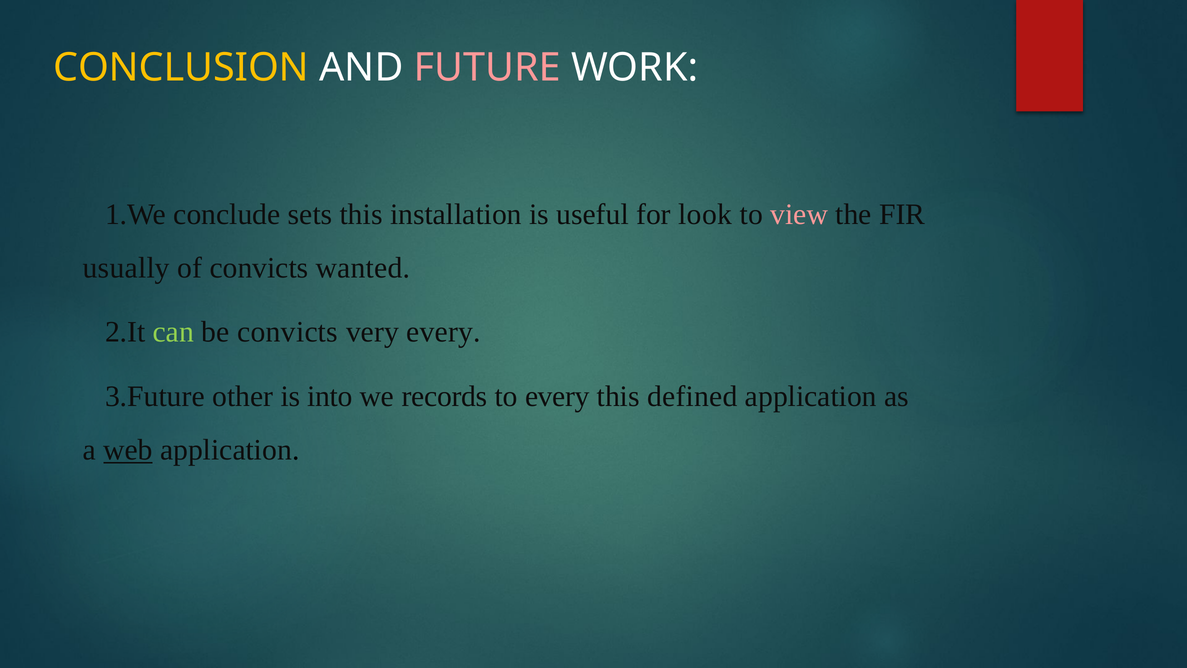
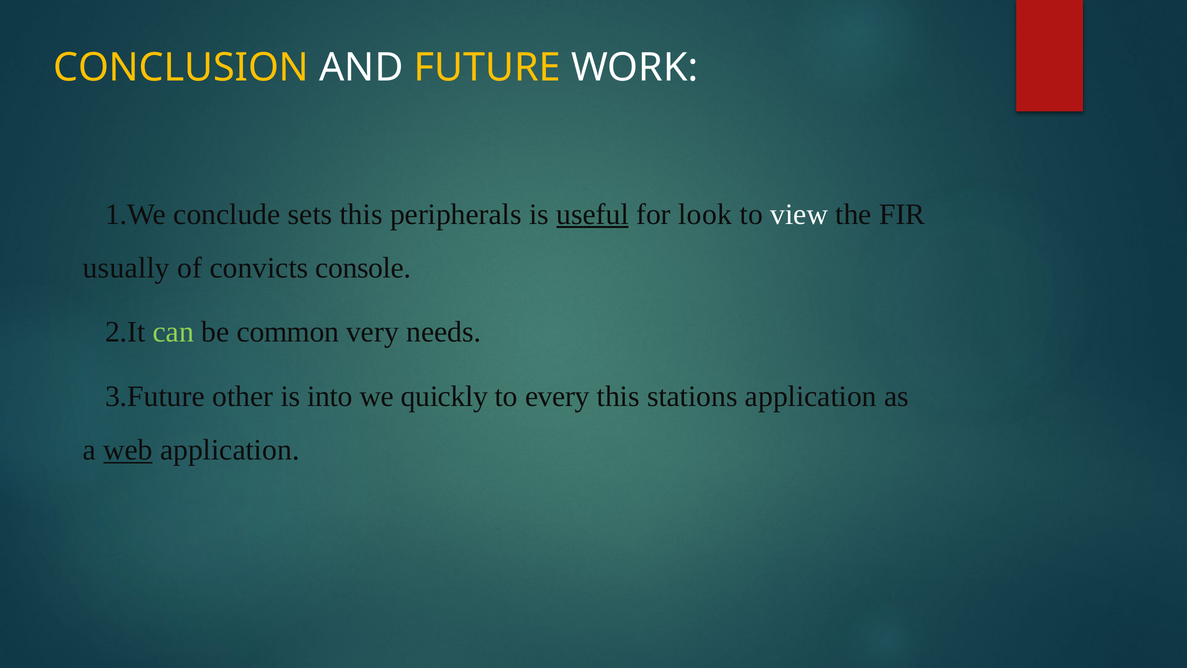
FUTURE colour: pink -> yellow
installation: installation -> peripherals
useful underline: none -> present
view colour: pink -> white
wanted: wanted -> console
be convicts: convicts -> common
very every: every -> needs
records: records -> quickly
defined: defined -> stations
